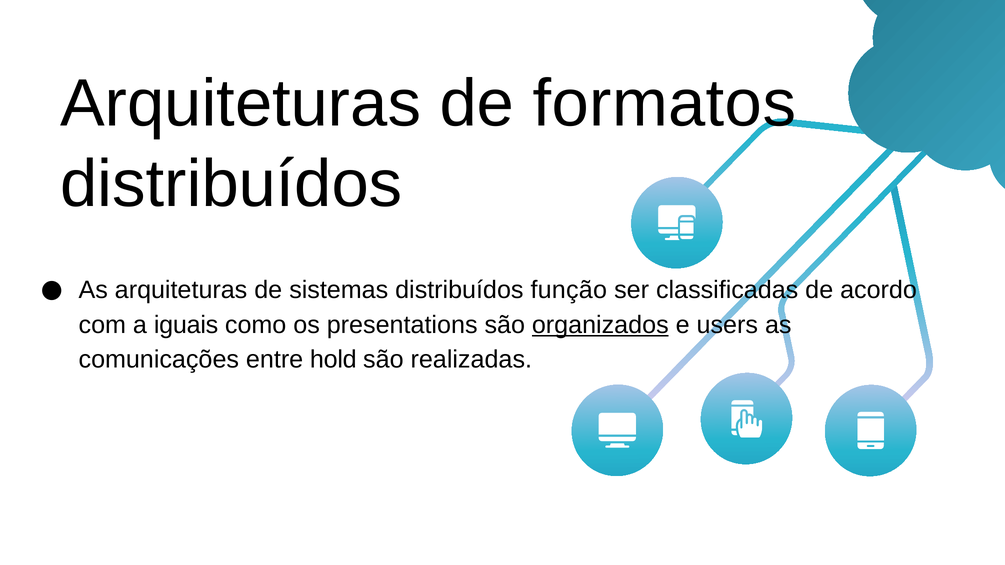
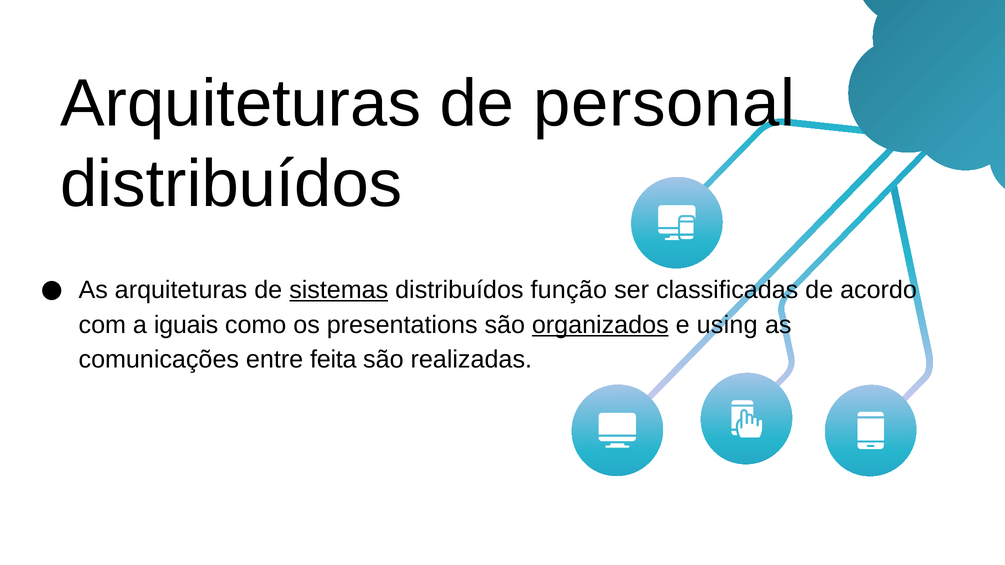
formatos: formatos -> personal
sistemas underline: none -> present
users: users -> using
hold: hold -> feita
